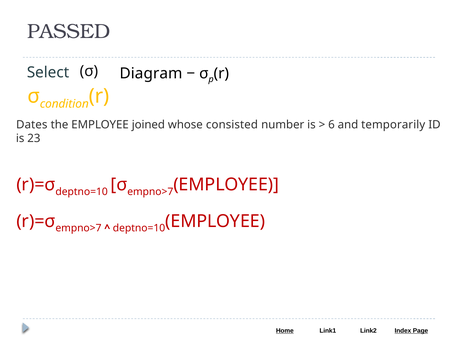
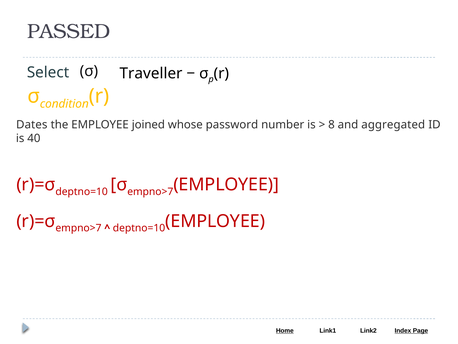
Diagram: Diagram -> Traveller
consisted: consisted -> password
6: 6 -> 8
temporarily: temporarily -> aggregated
23: 23 -> 40
